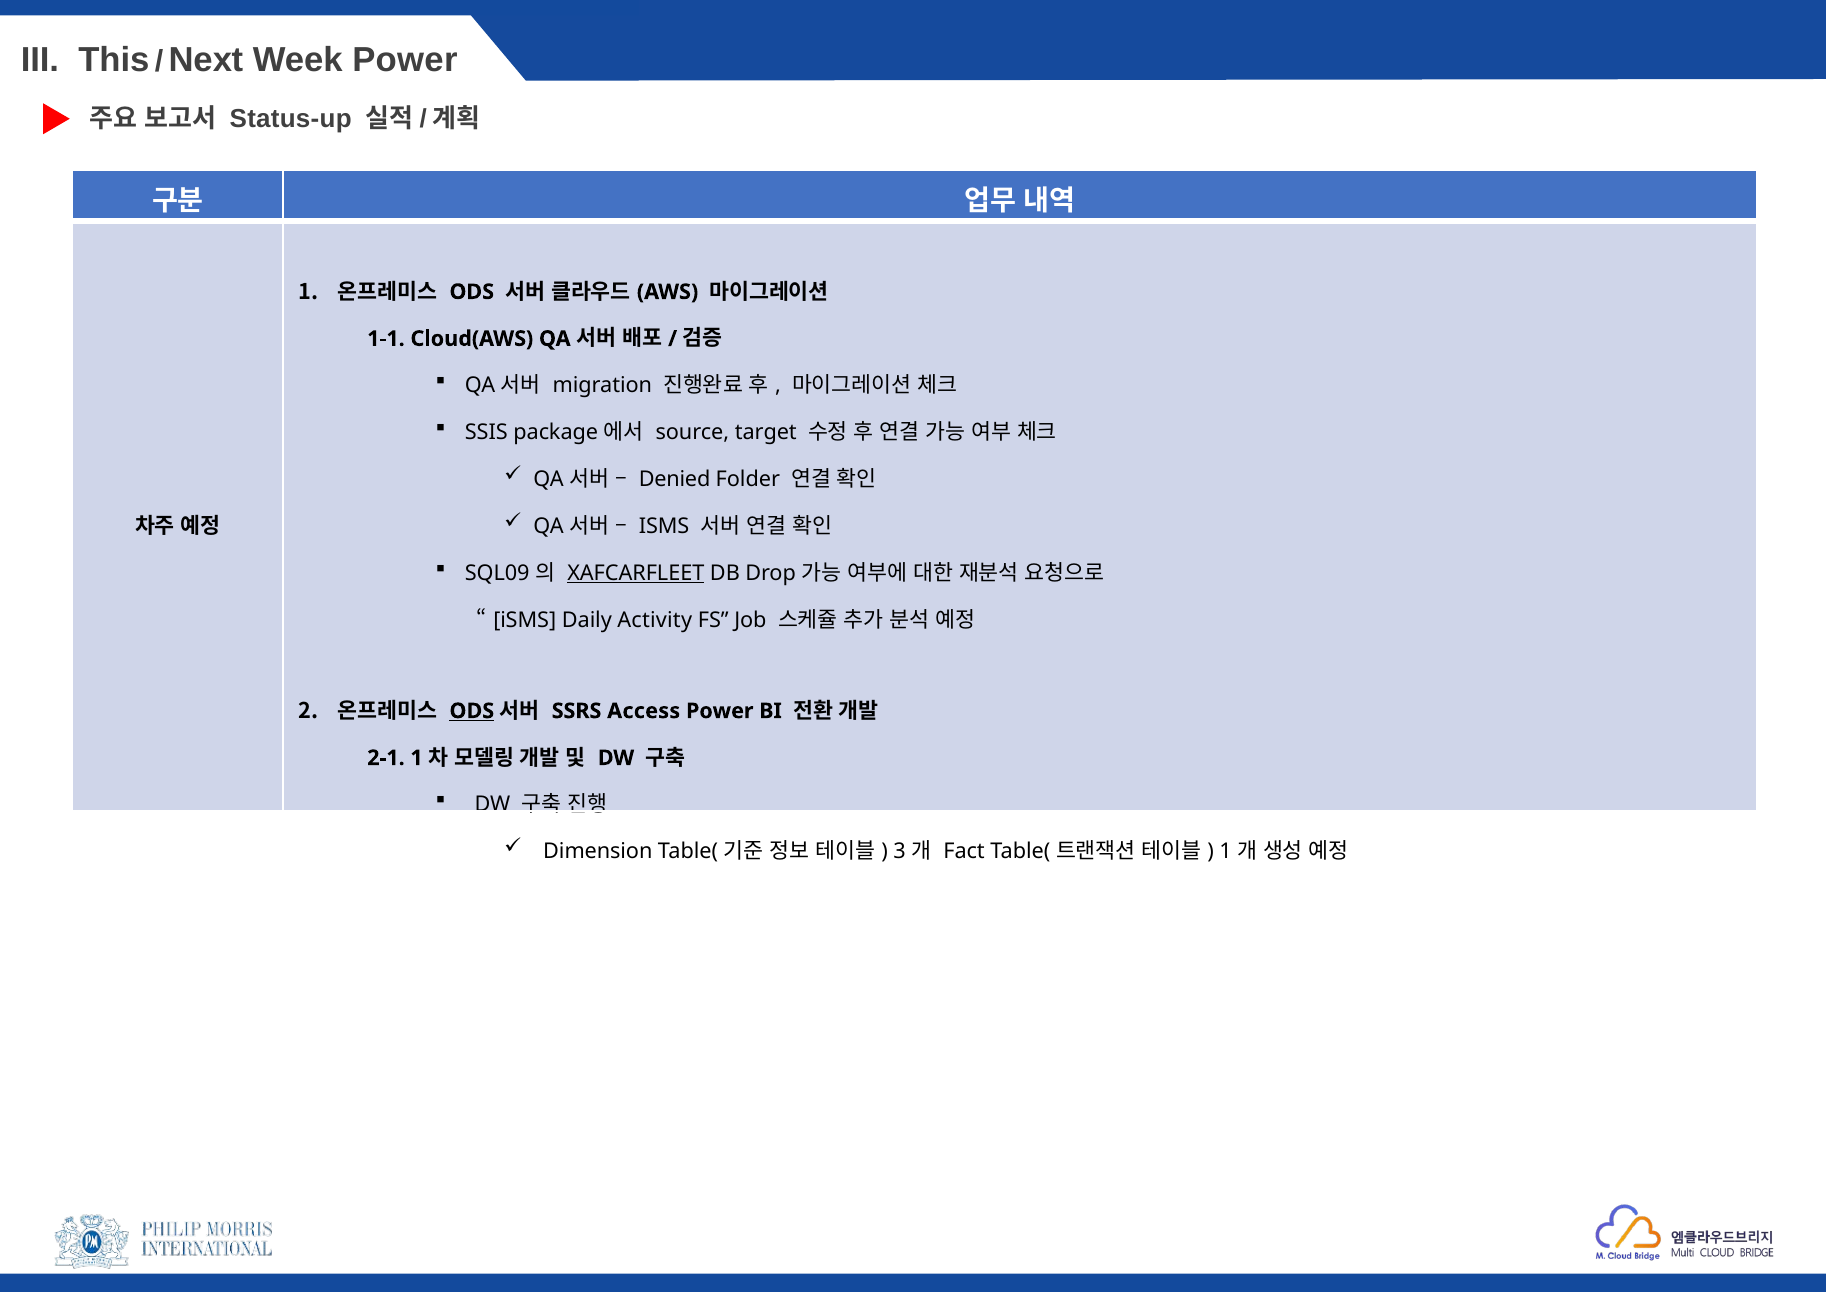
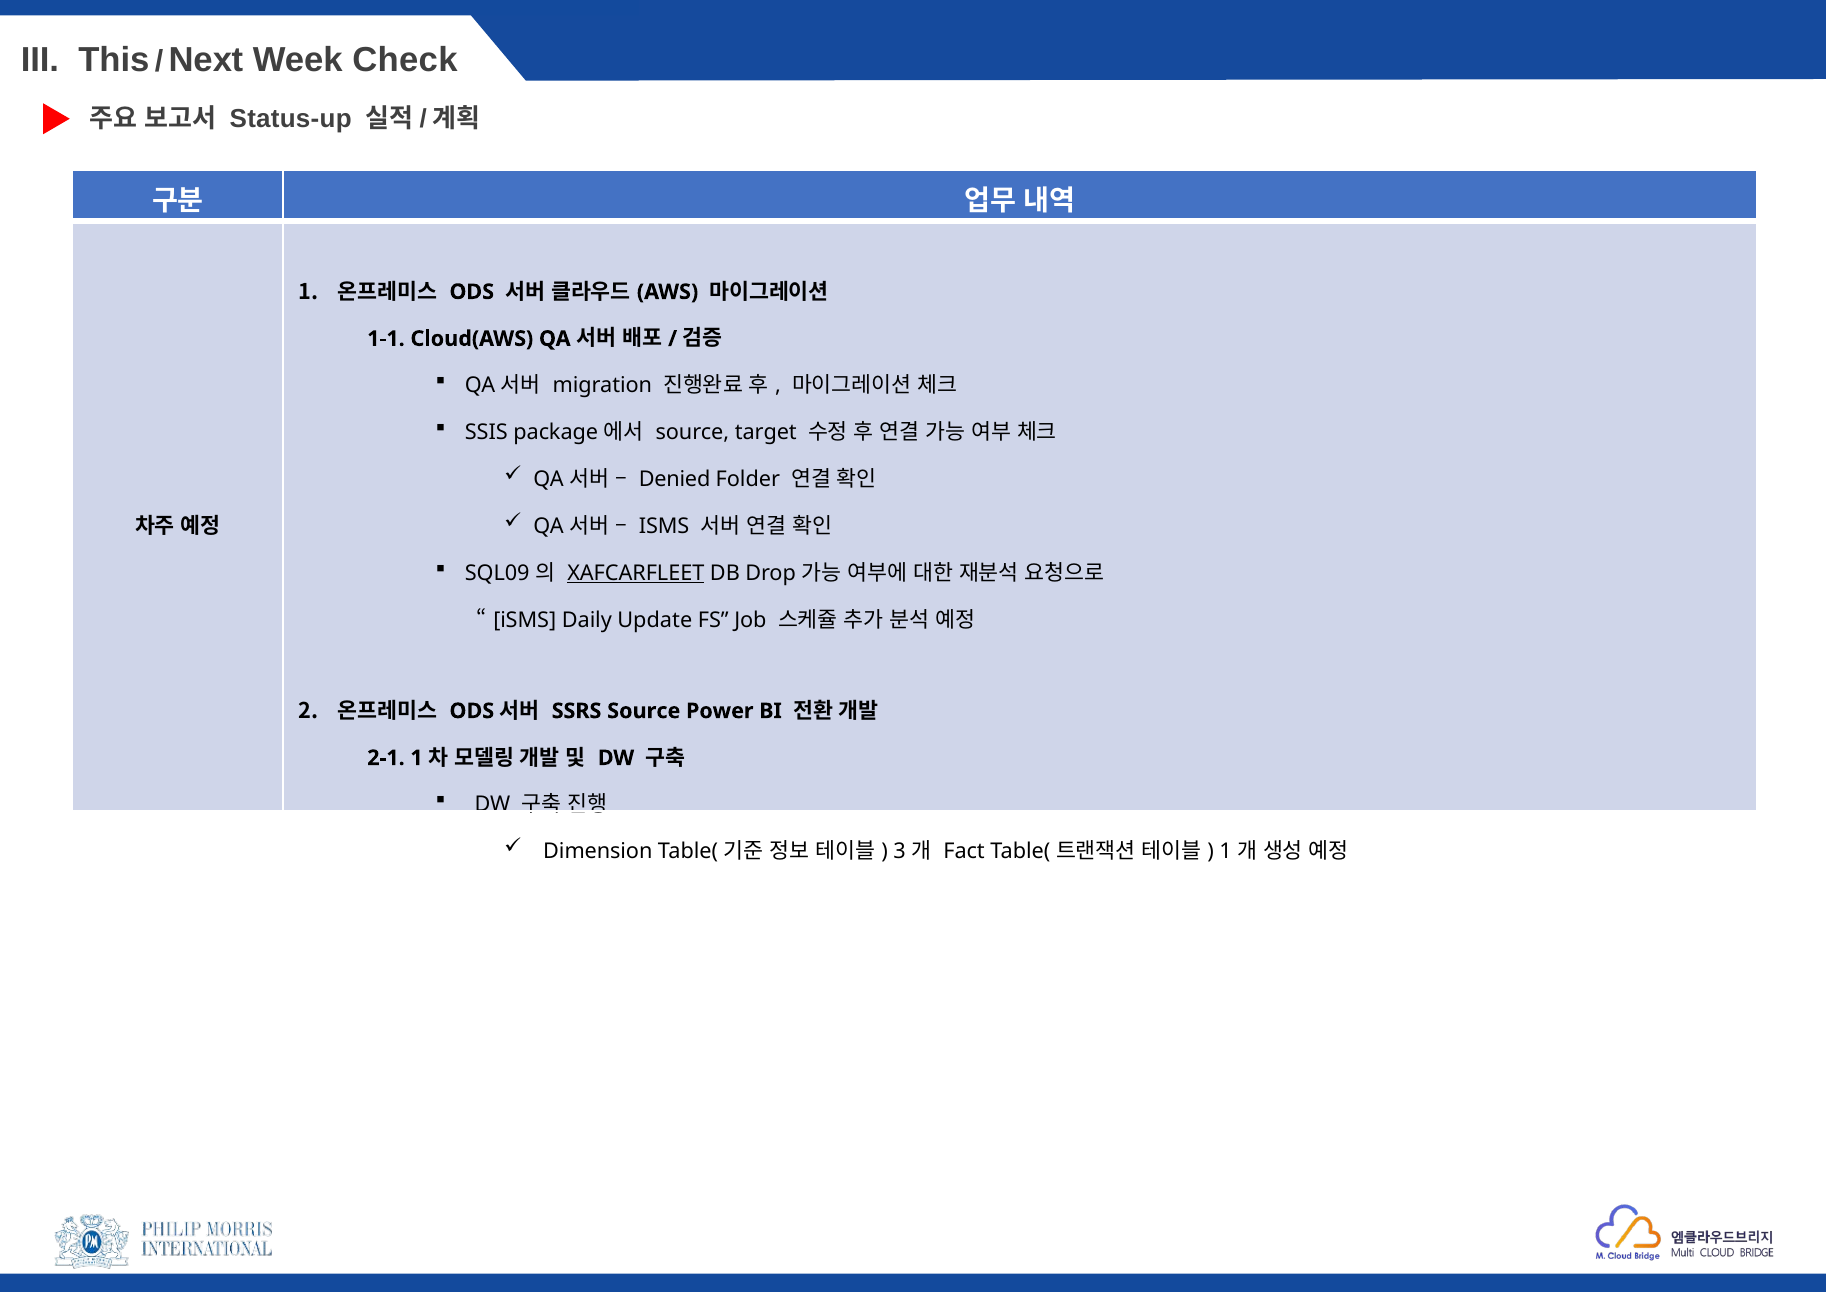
Week Power: Power -> Check
Activity: Activity -> Update
ODS at (472, 711) underline: present -> none
SSRS Access: Access -> Source
